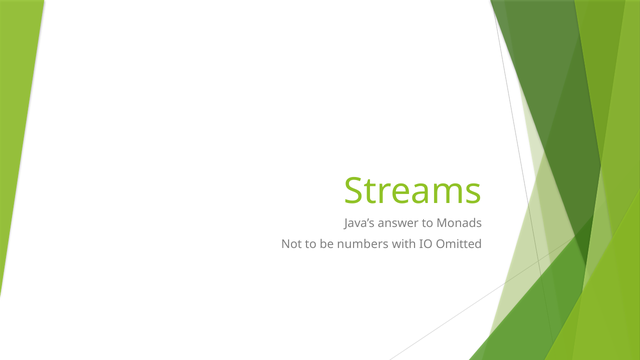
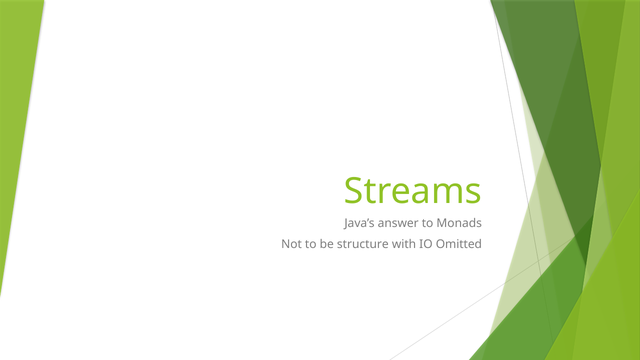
numbers: numbers -> structure
